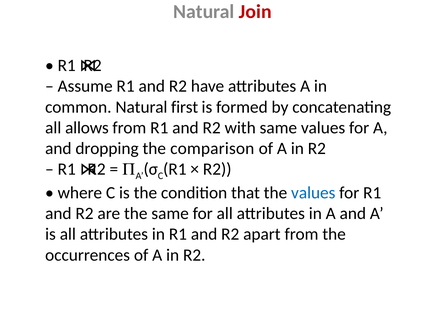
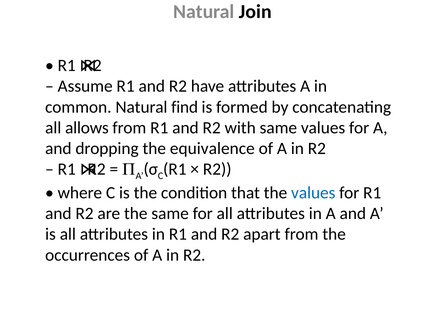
Join colour: red -> black
first: first -> find
comparison: comparison -> equivalence
